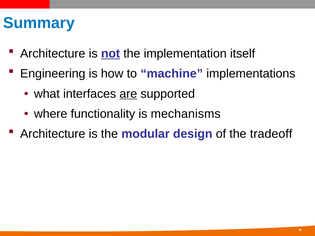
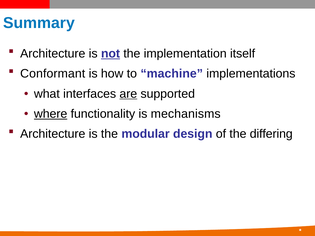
Engineering: Engineering -> Conformant
where underline: none -> present
tradeoff: tradeoff -> differing
